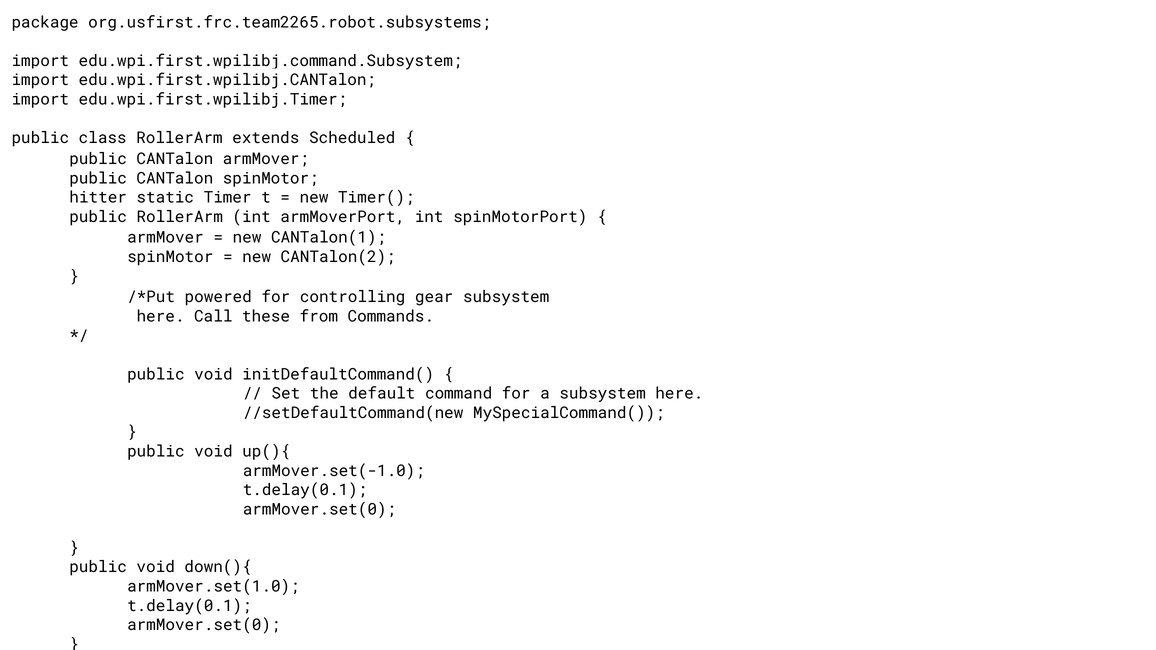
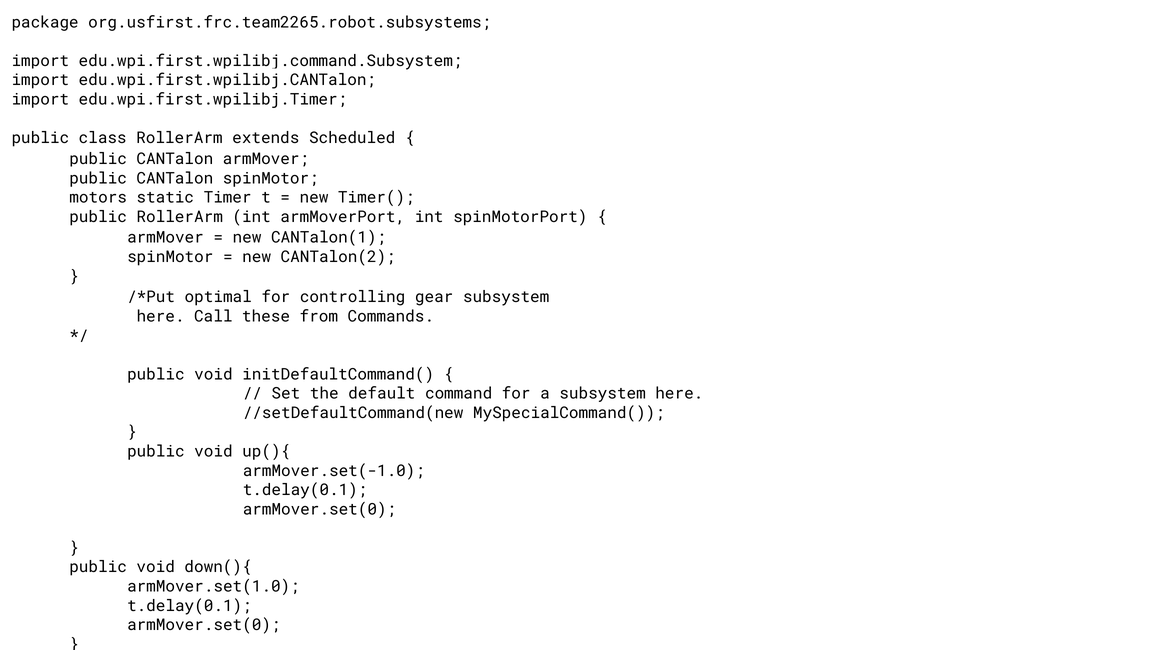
hitter: hitter -> motors
powered: powered -> optimal
